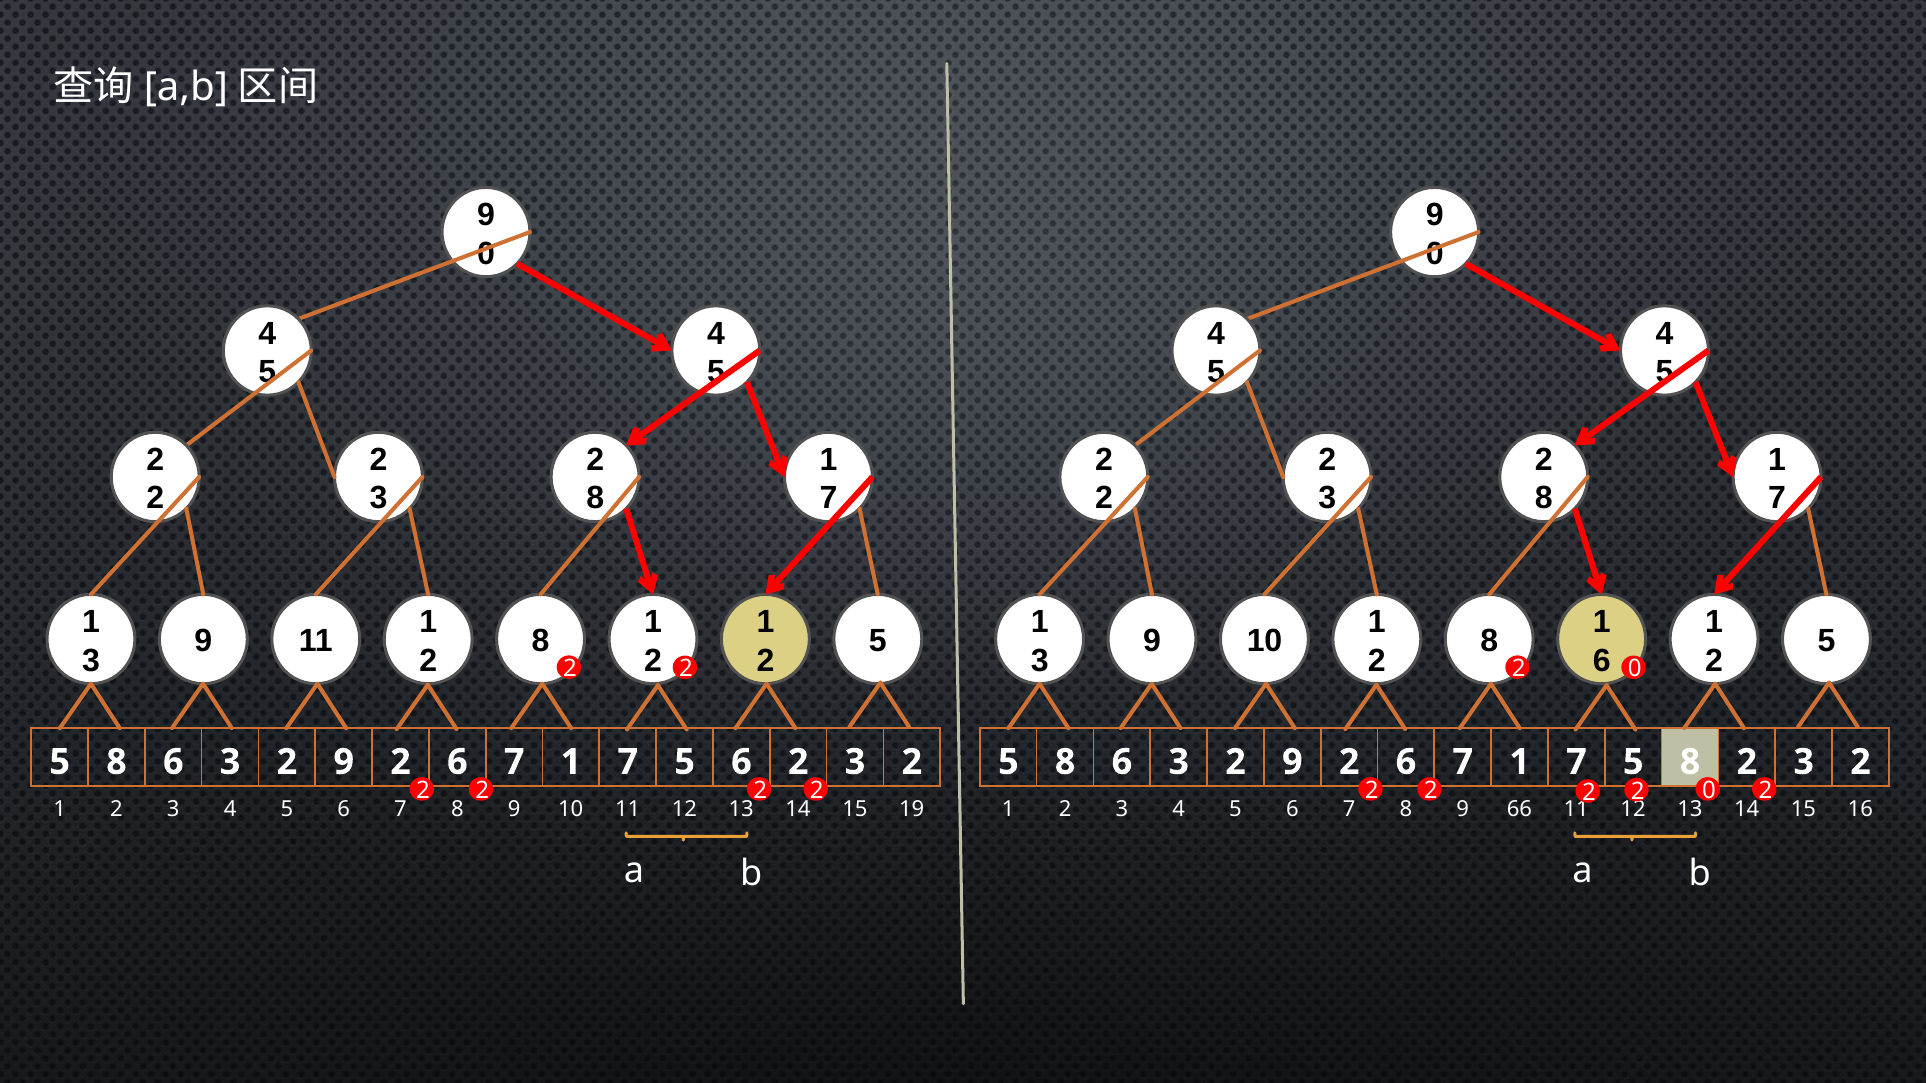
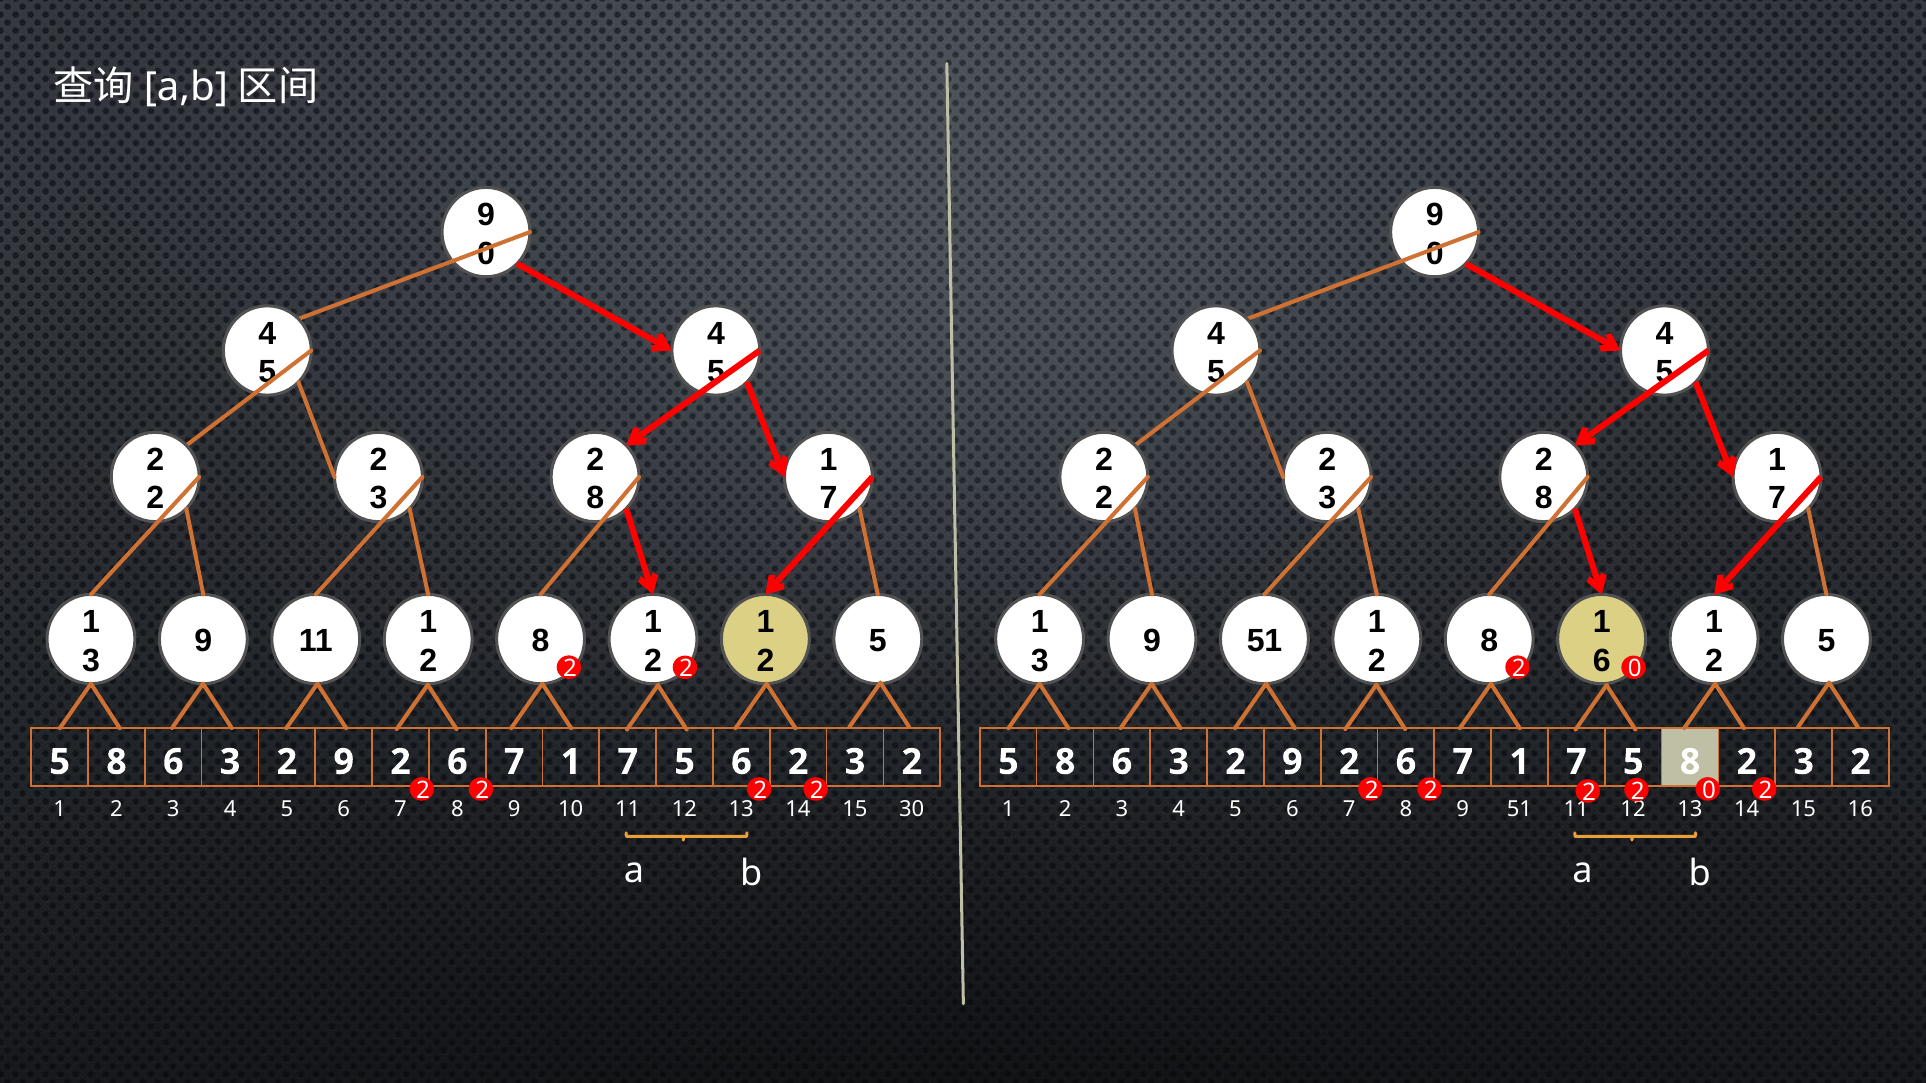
10 at (1265, 641): 10 -> 51
19: 19 -> 30
8 9 66: 66 -> 51
